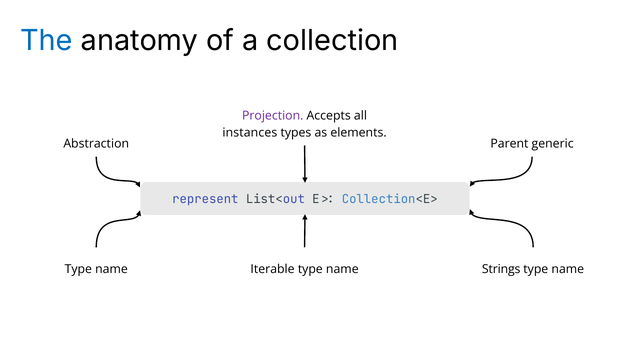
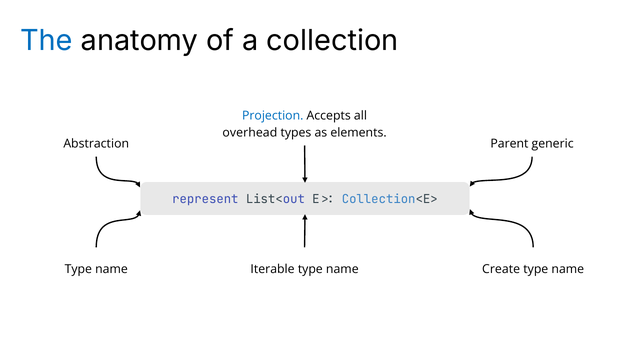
Projection colour: purple -> blue
instances: instances -> overhead
Strings: Strings -> Create
